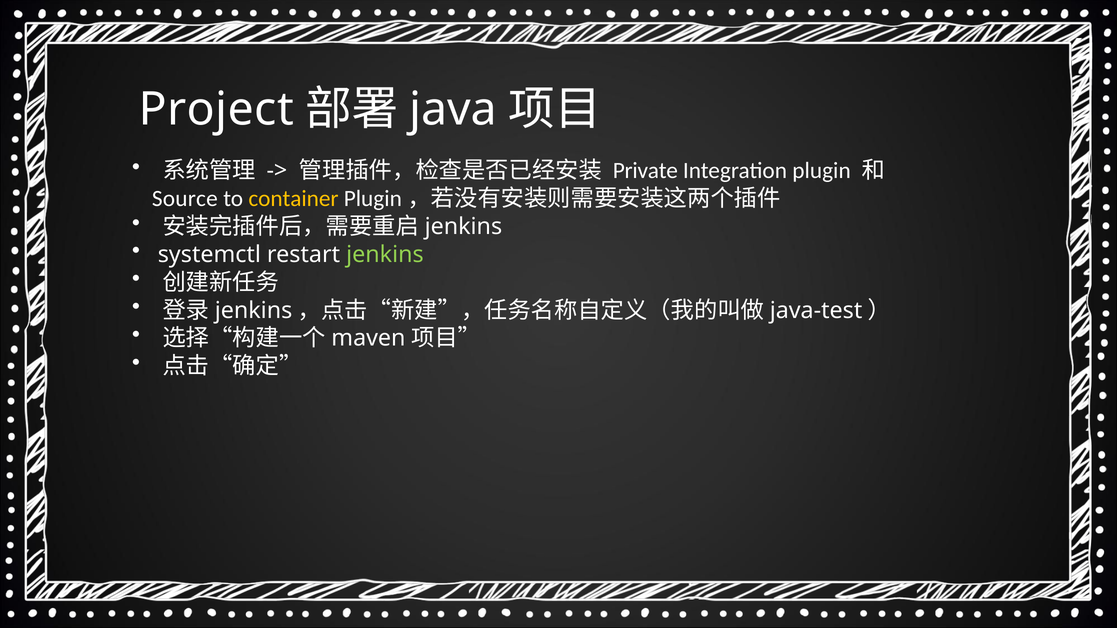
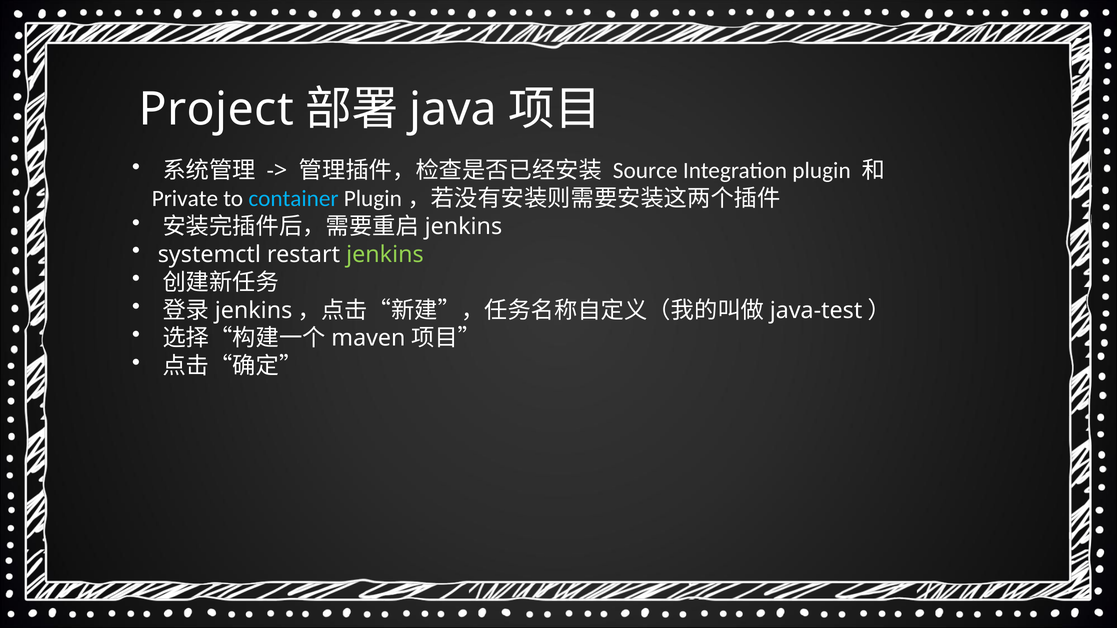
Private: Private -> Source
Source: Source -> Private
container colour: yellow -> light blue
